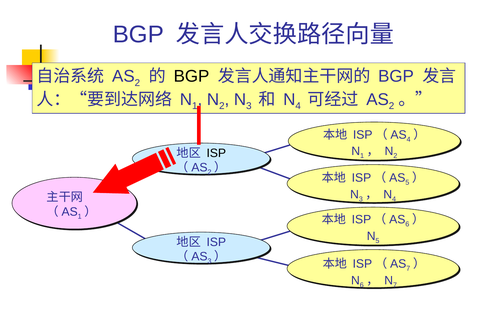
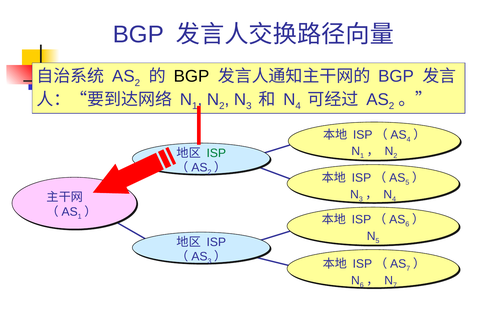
ISP at (216, 153) colour: black -> green
